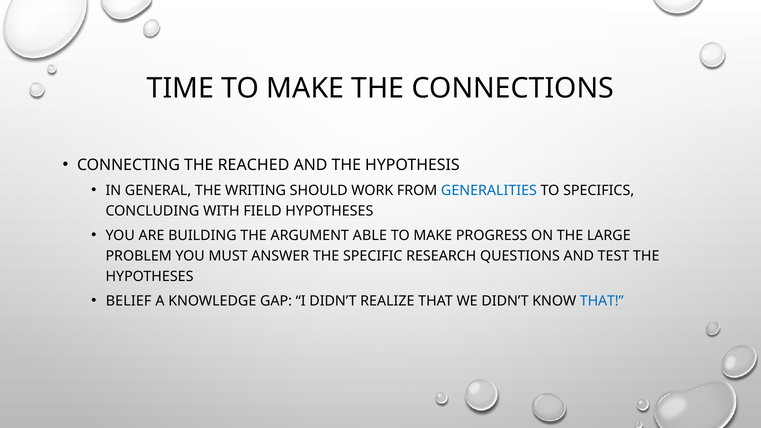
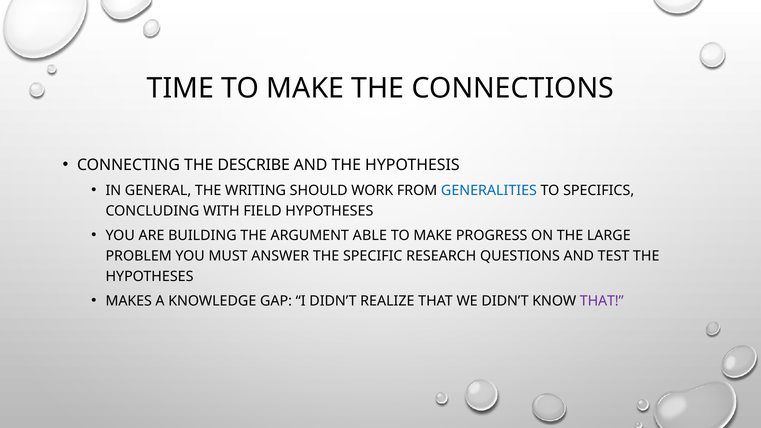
REACHED: REACHED -> DESCRIBE
BELIEF: BELIEF -> MAKES
THAT at (602, 301) colour: blue -> purple
